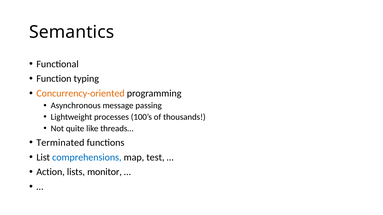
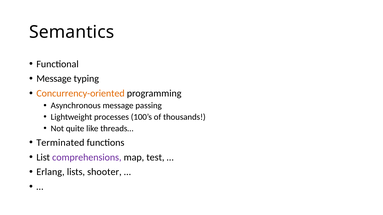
Function at (54, 79): Function -> Message
comprehensions colour: blue -> purple
Action: Action -> Erlang
monitor: monitor -> shooter
